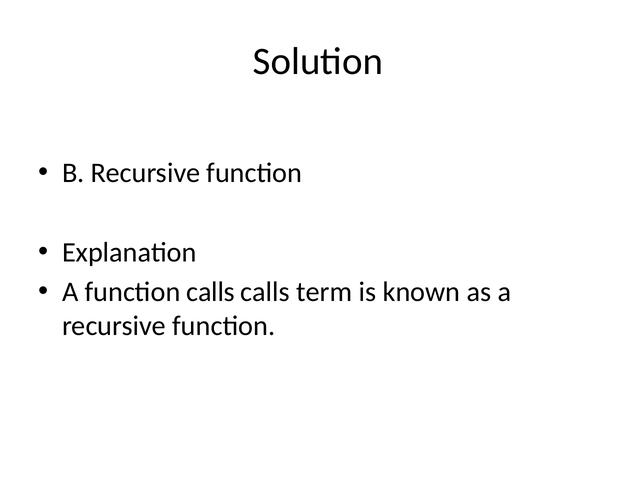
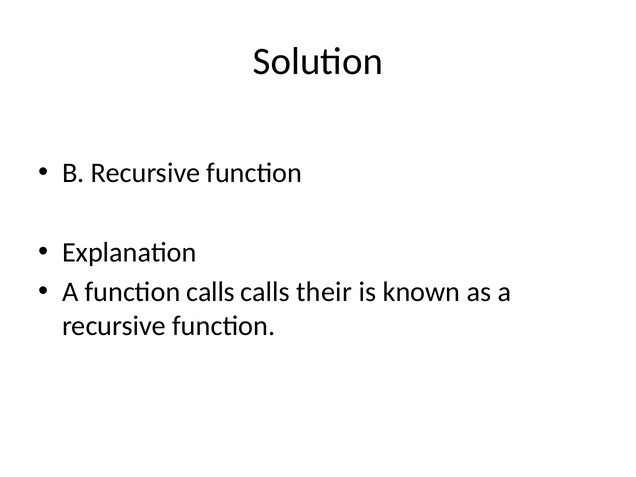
term: term -> their
